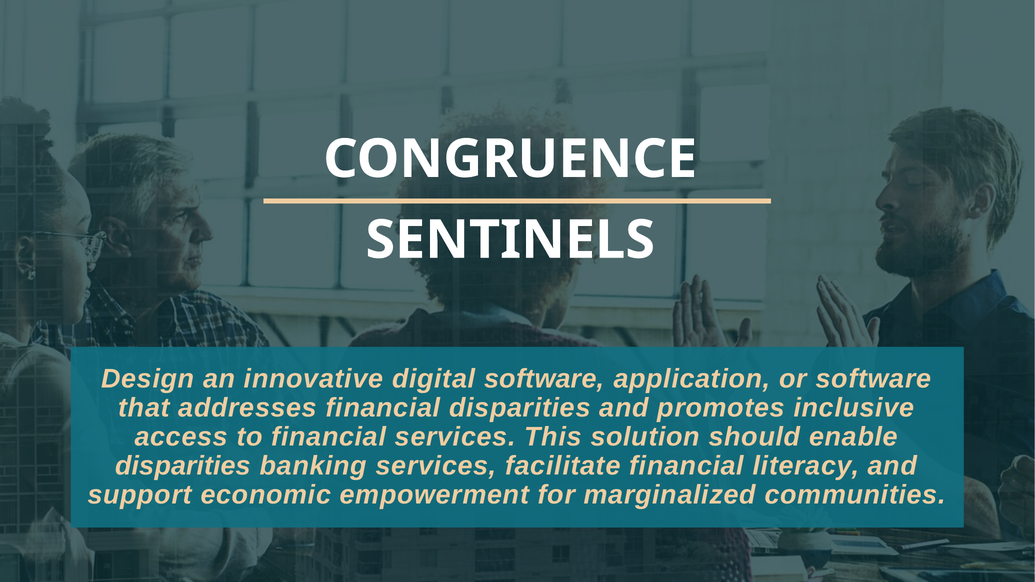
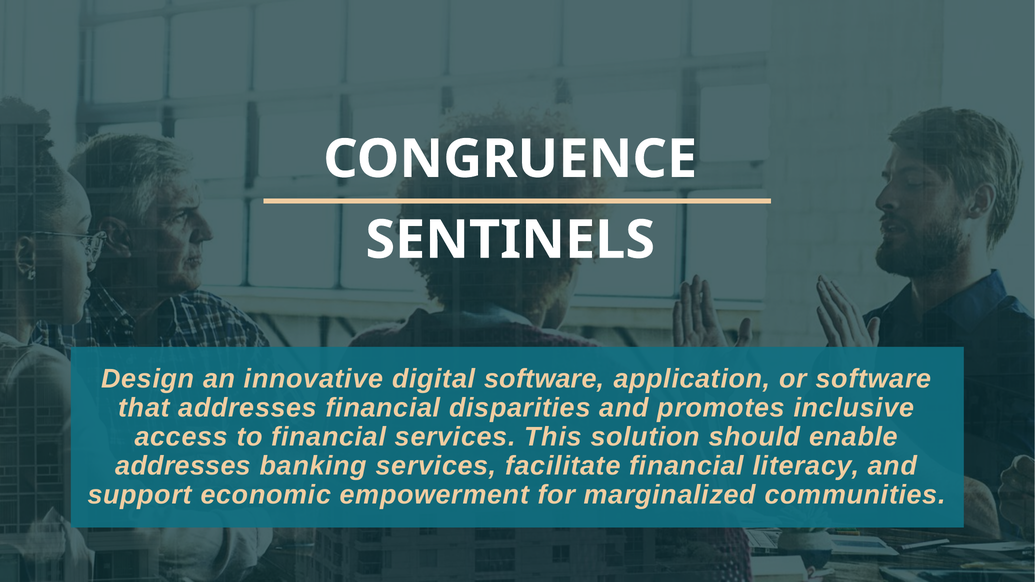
disparities at (183, 466): disparities -> addresses
